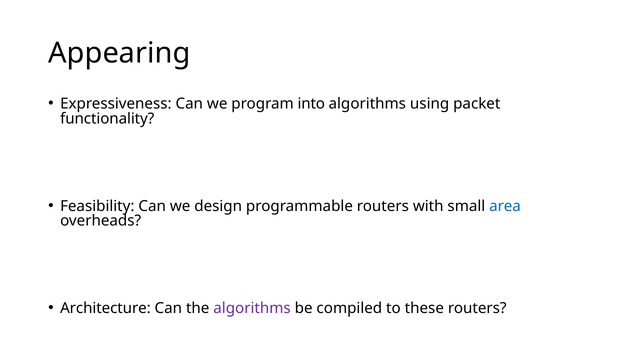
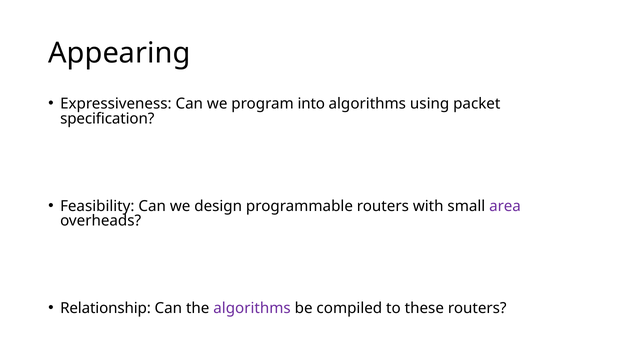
functionality: functionality -> specification
area colour: blue -> purple
Architecture: Architecture -> Relationship
